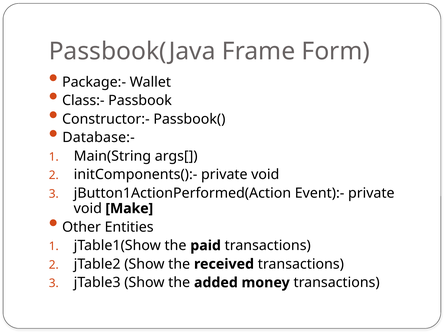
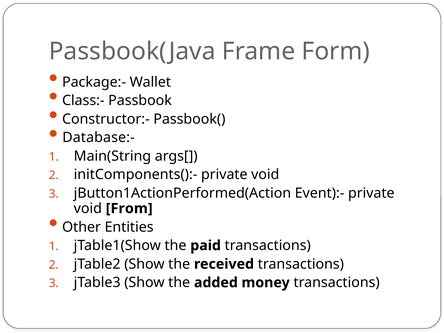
Make: Make -> From
